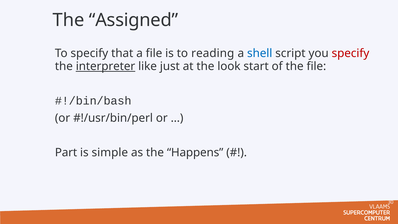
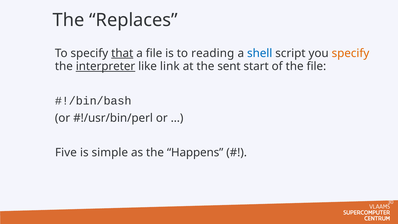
Assigned: Assigned -> Replaces
that underline: none -> present
specify at (350, 53) colour: red -> orange
just: just -> link
look: look -> sent
Part: Part -> Five
